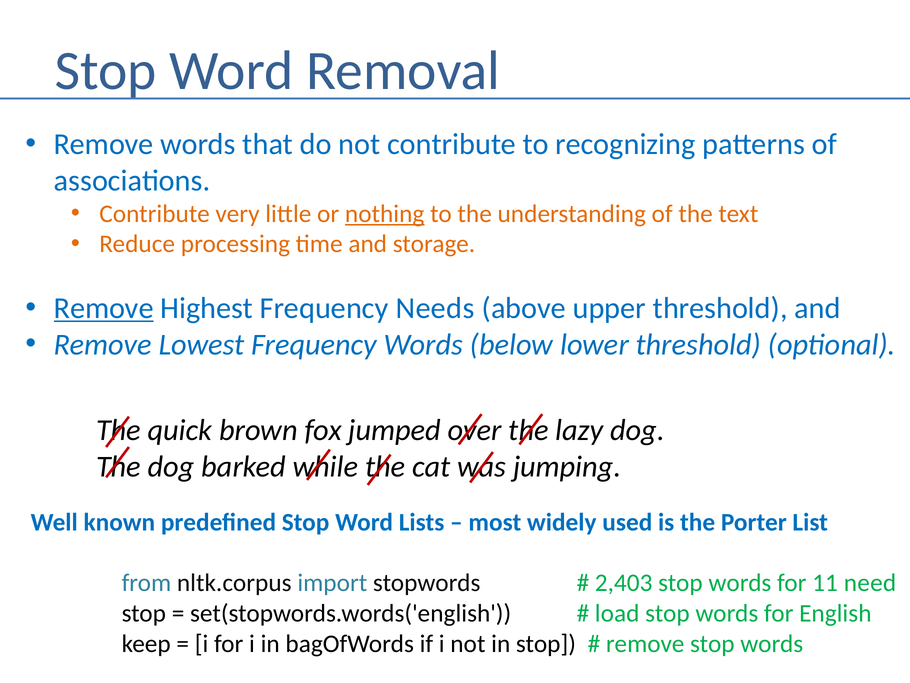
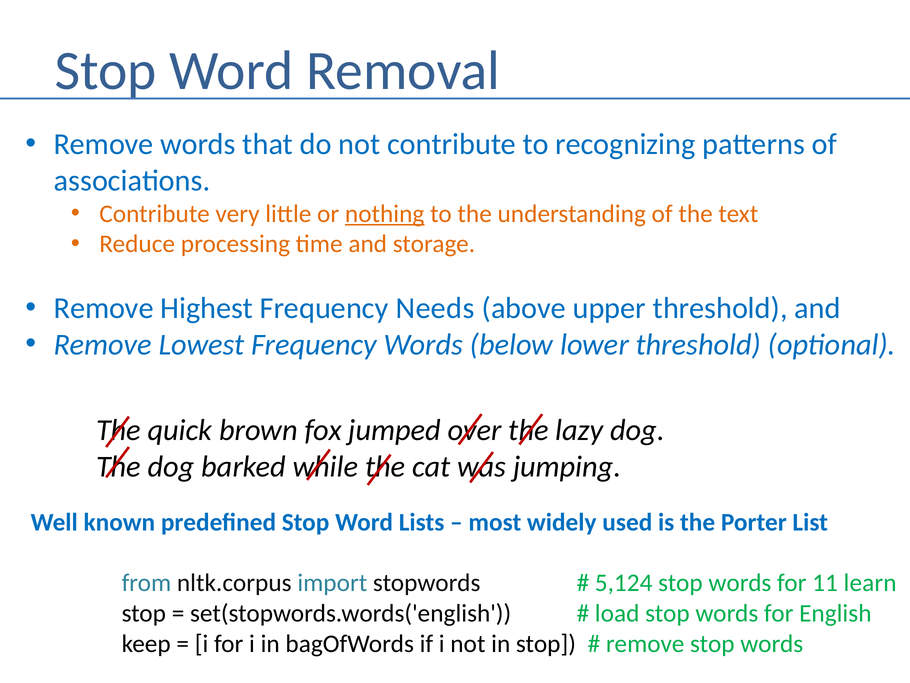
Remove at (104, 308) underline: present -> none
2,403: 2,403 -> 5,124
need: need -> learn
